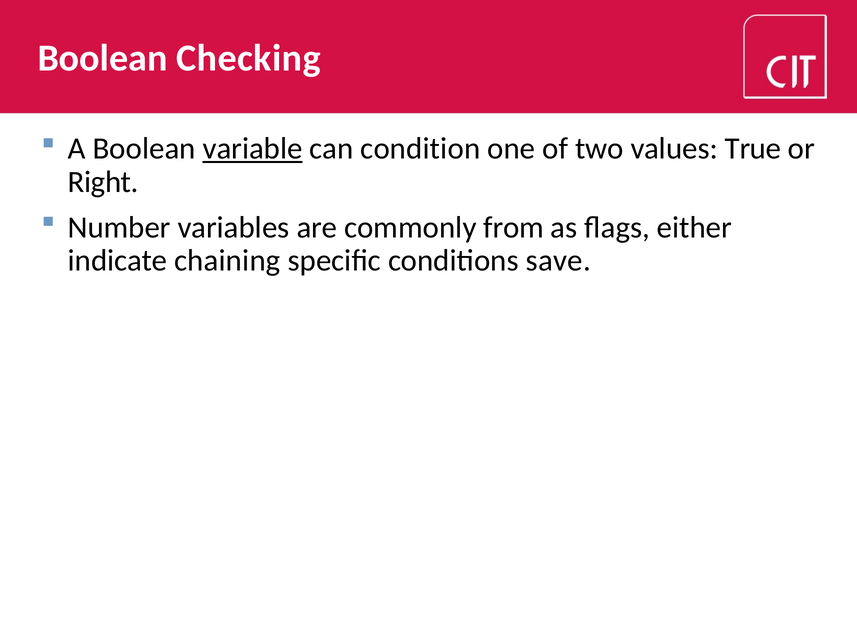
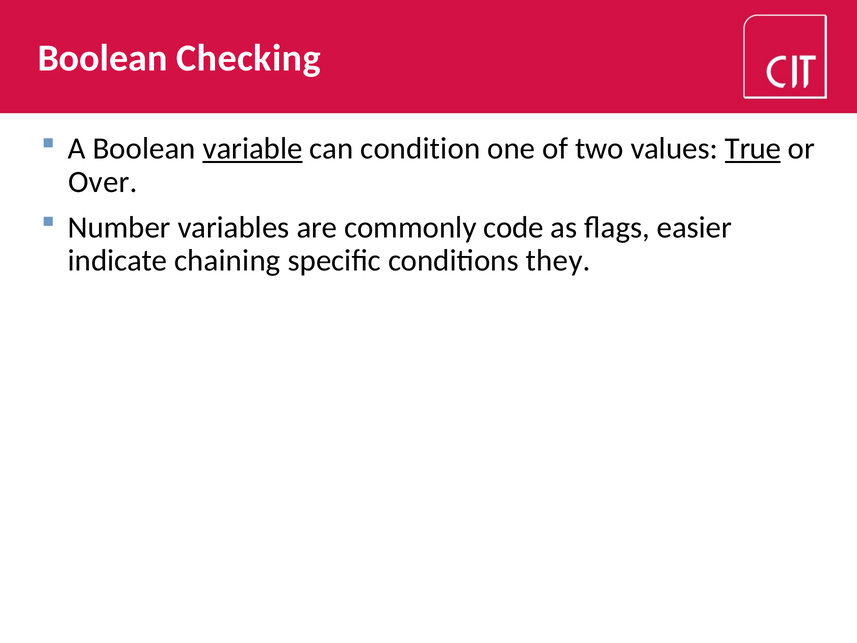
True underline: none -> present
Right: Right -> Over
from: from -> code
either: either -> easier
save: save -> they
